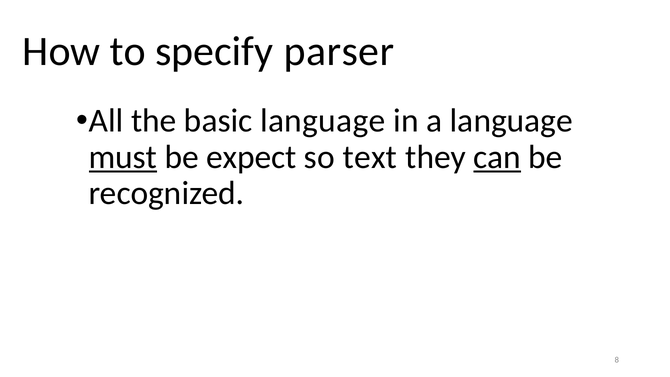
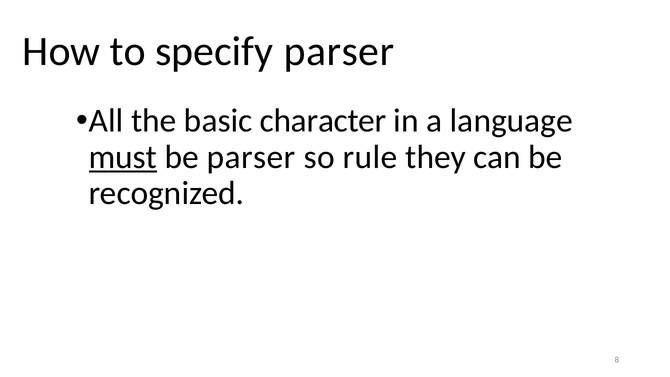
basic language: language -> character
be expect: expect -> parser
text: text -> rule
can underline: present -> none
